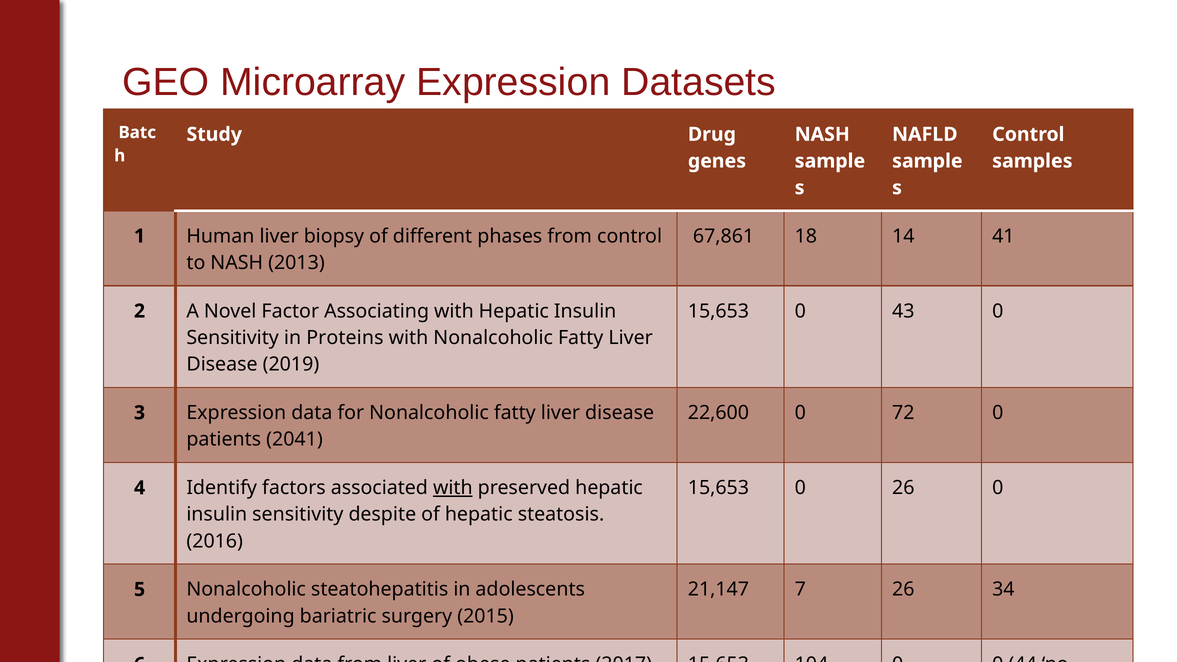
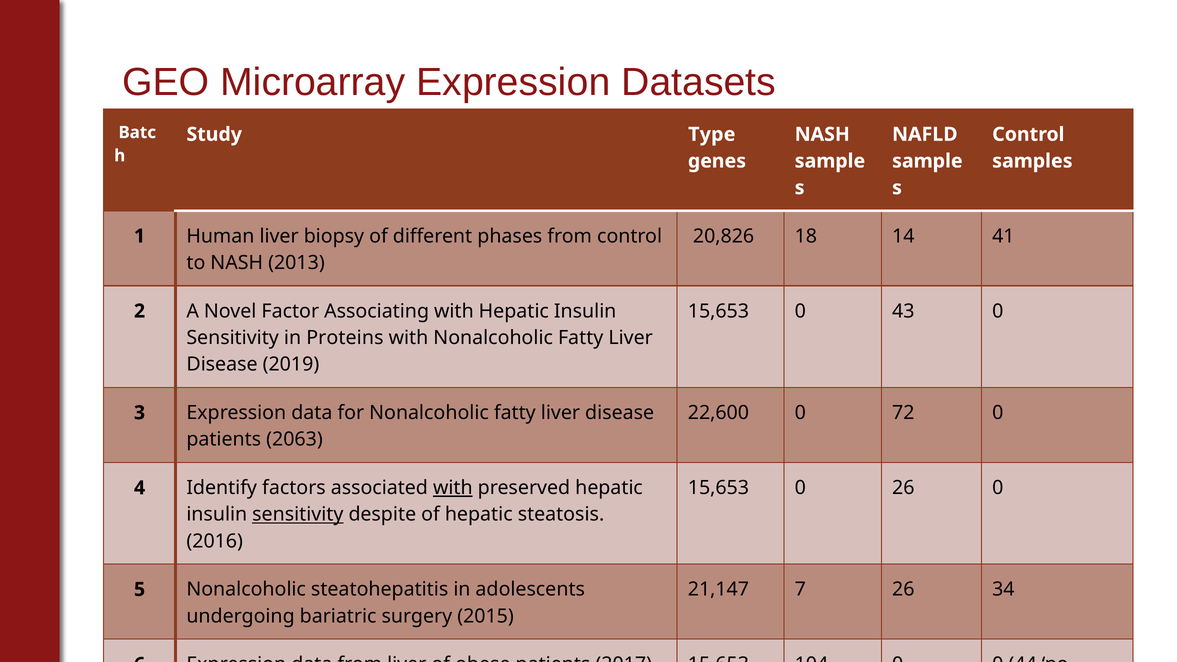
Drug: Drug -> Type
67,861: 67,861 -> 20,826
2041: 2041 -> 2063
sensitivity at (298, 515) underline: none -> present
